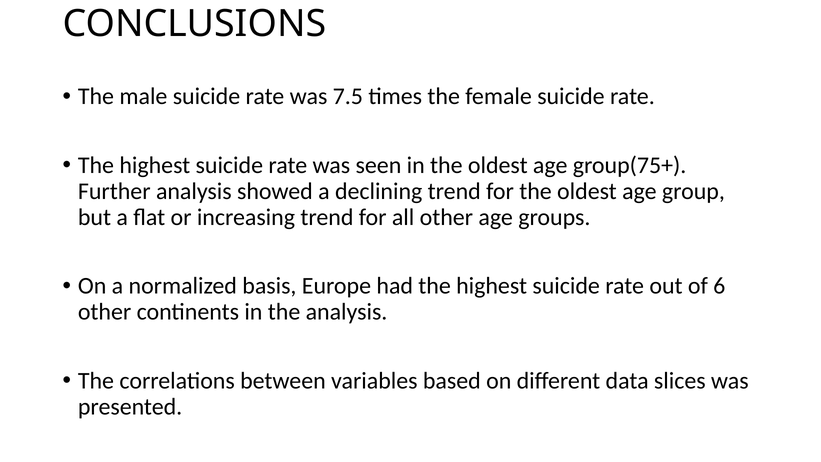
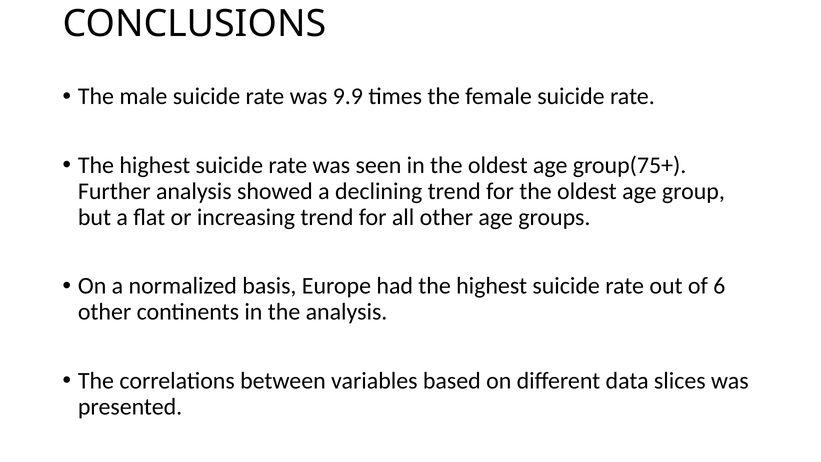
7.5: 7.5 -> 9.9
